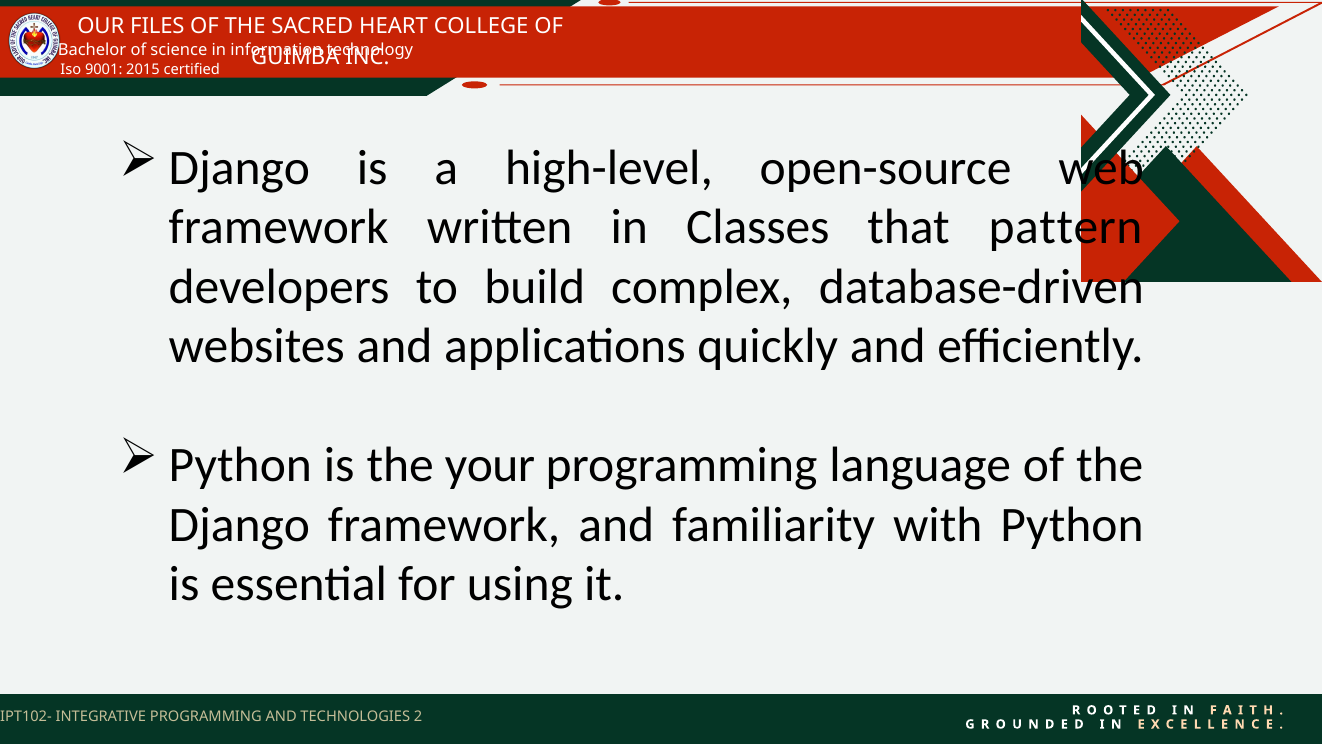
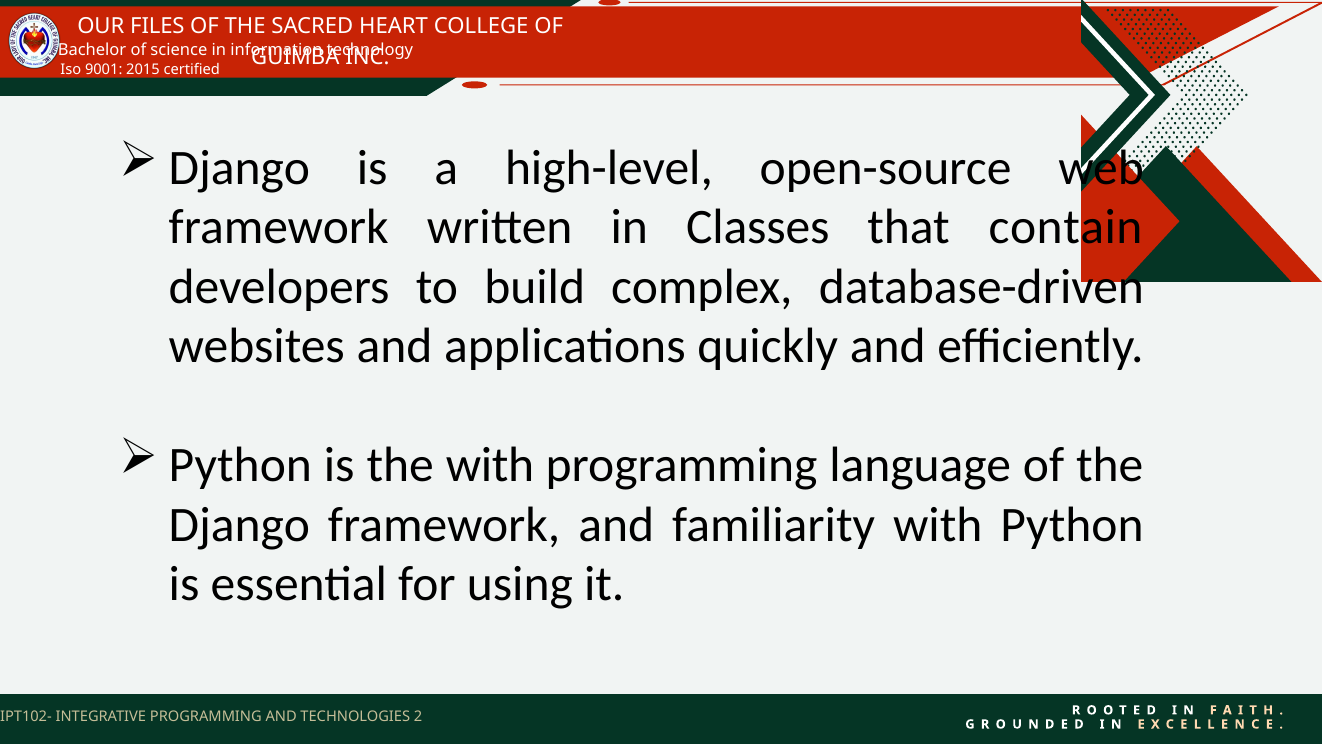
pattern: pattern -> contain
the your: your -> with
